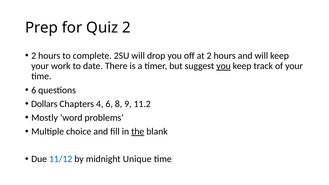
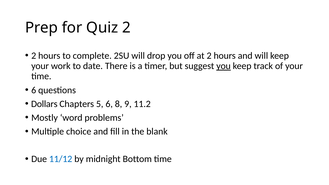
4: 4 -> 5
the underline: present -> none
Unique: Unique -> Bottom
